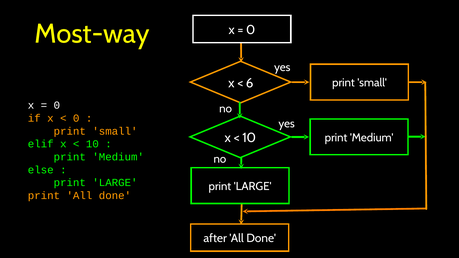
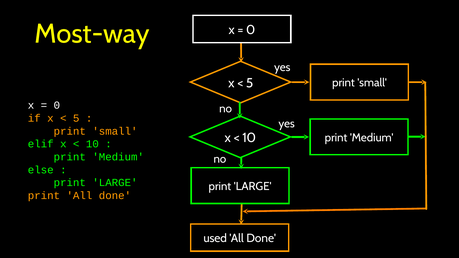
6 at (250, 83): 6 -> 5
0 at (76, 118): 0 -> 5
after: after -> used
